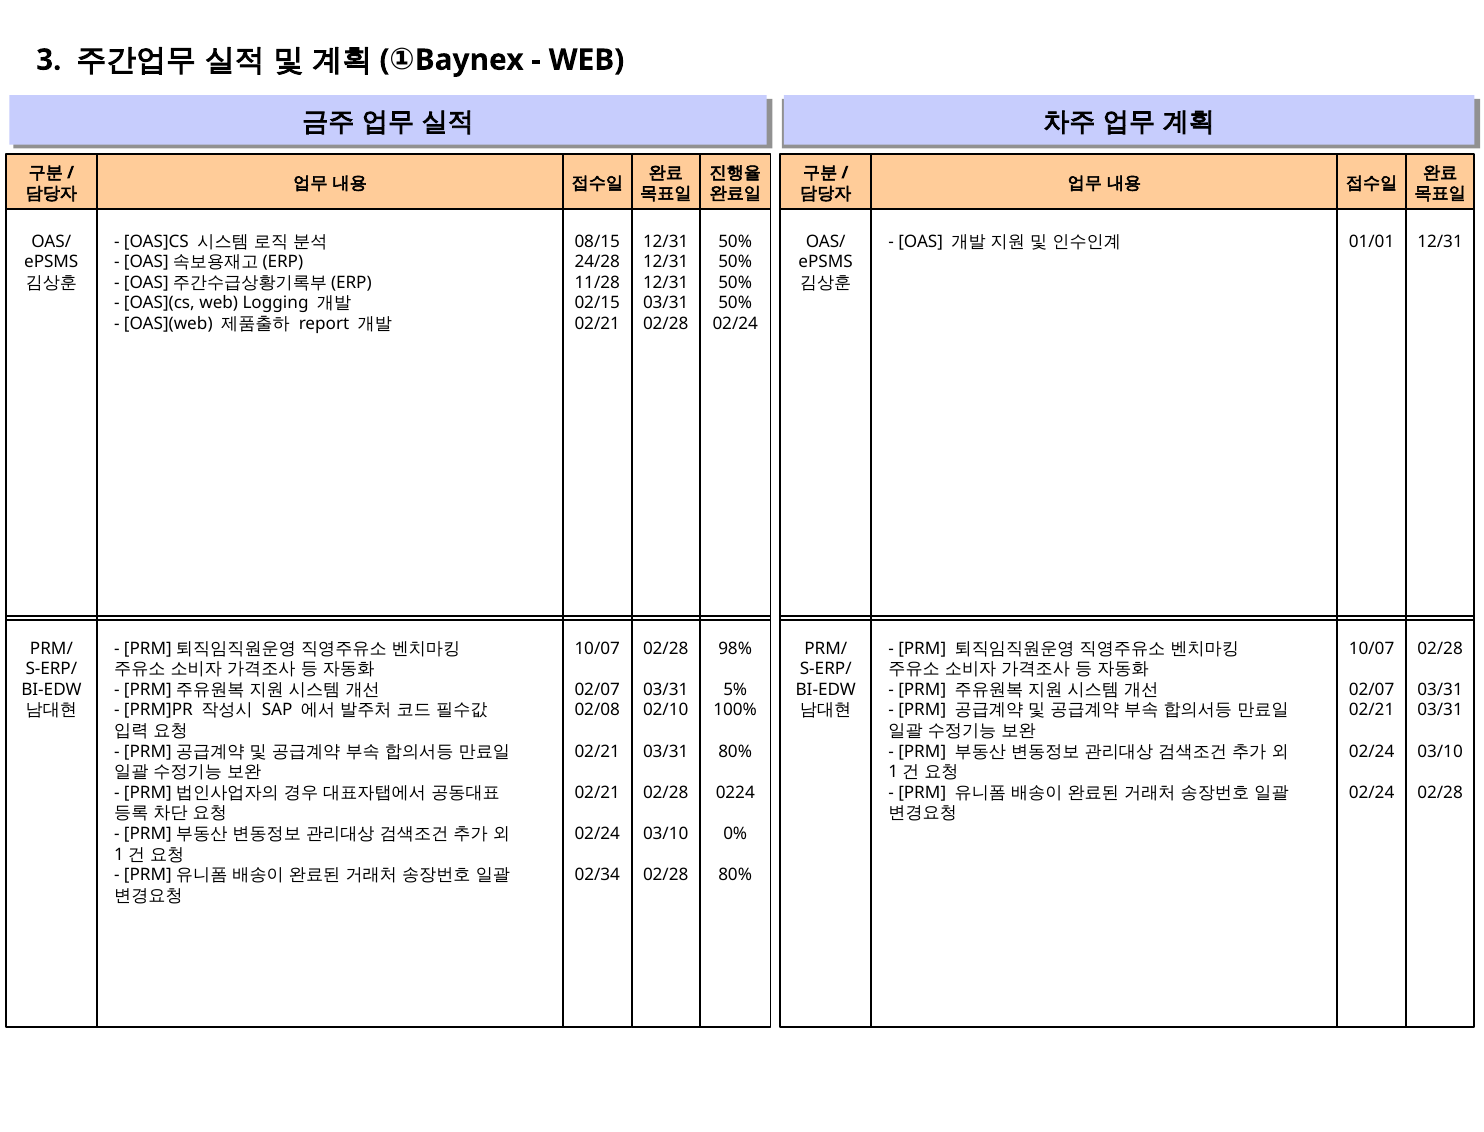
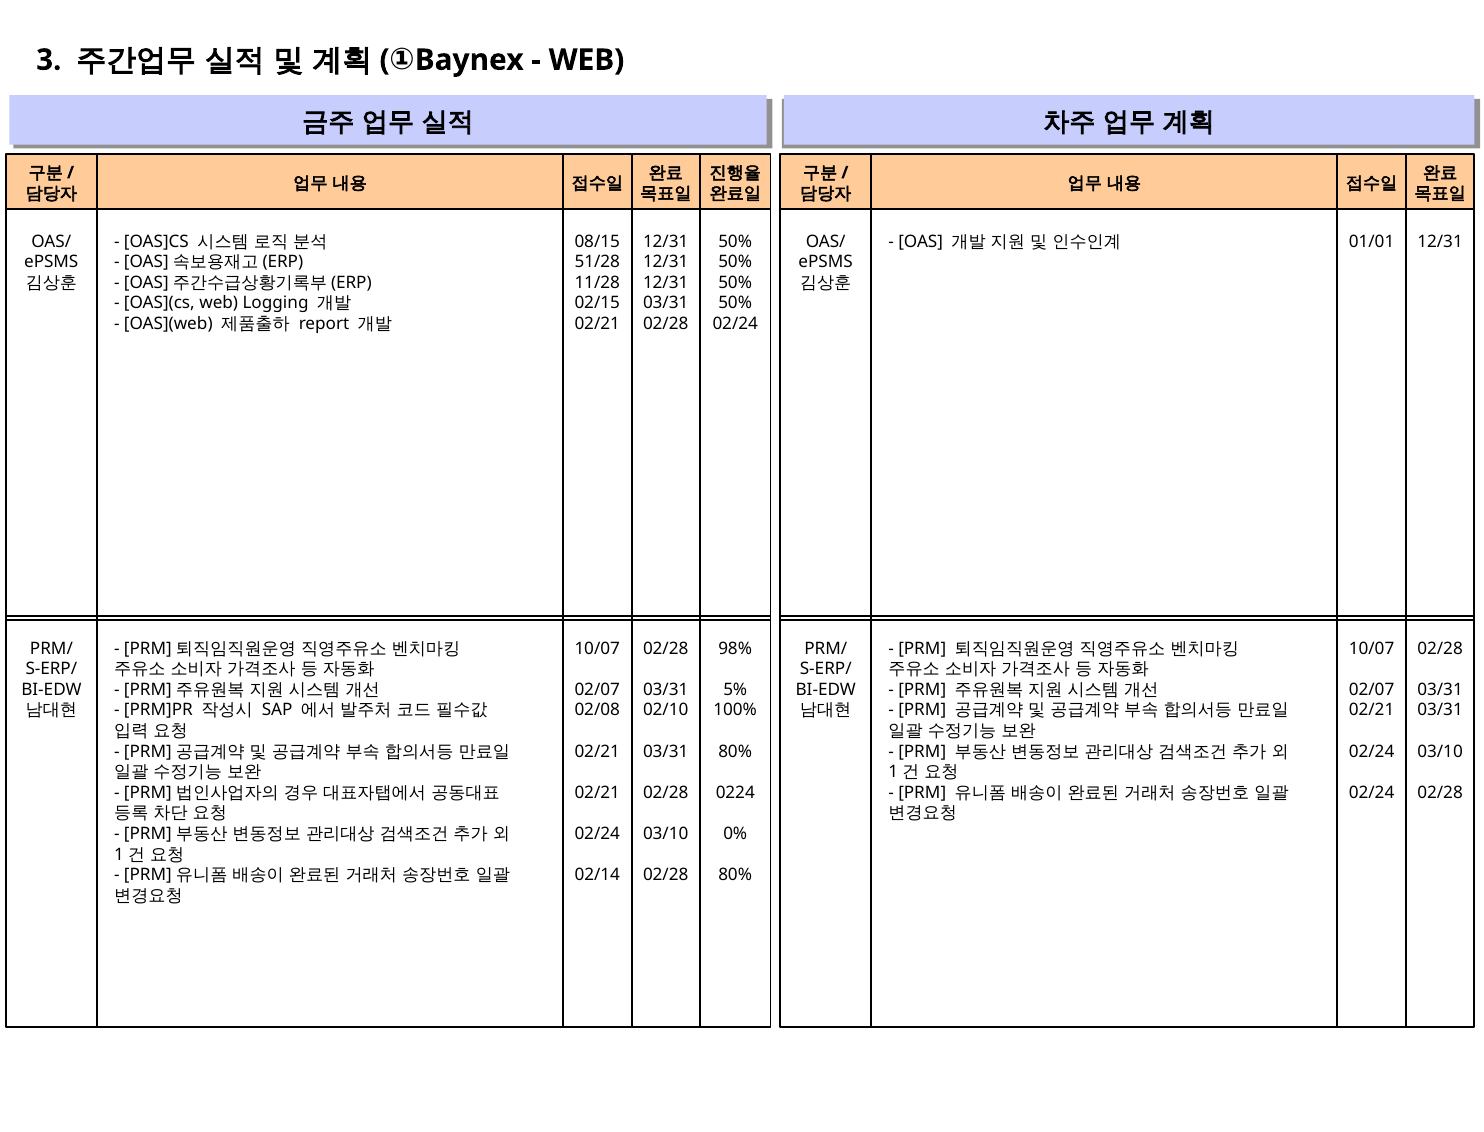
24/28: 24/28 -> 51/28
02/34: 02/34 -> 02/14
